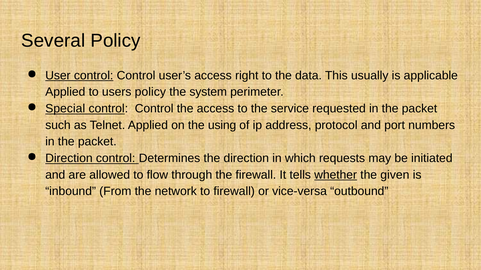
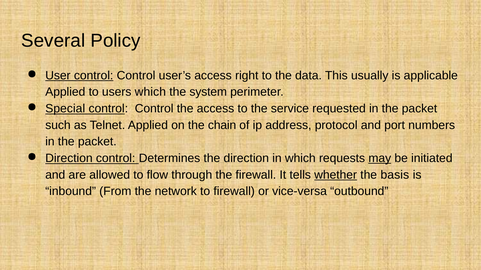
users policy: policy -> which
using: using -> chain
may underline: none -> present
given: given -> basis
